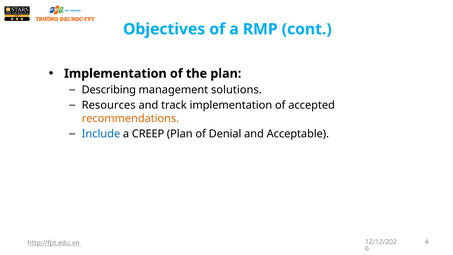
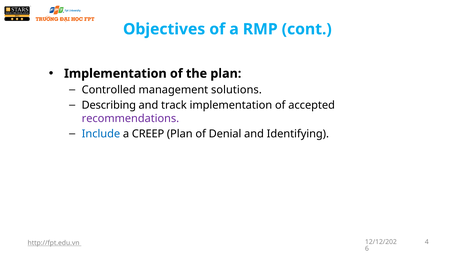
Describing: Describing -> Controlled
Resources: Resources -> Describing
recommendations colour: orange -> purple
Acceptable: Acceptable -> Identifying
